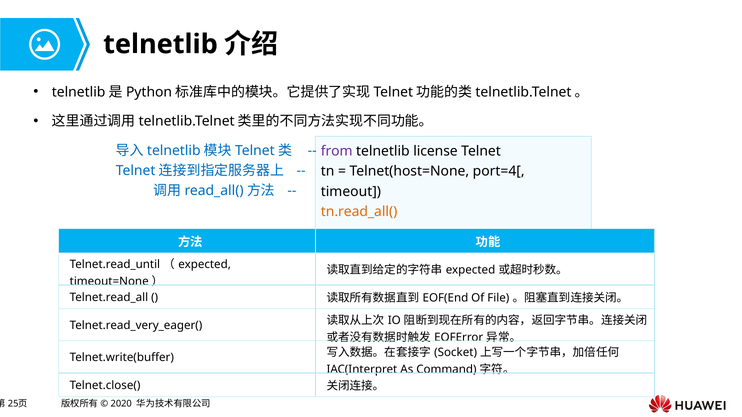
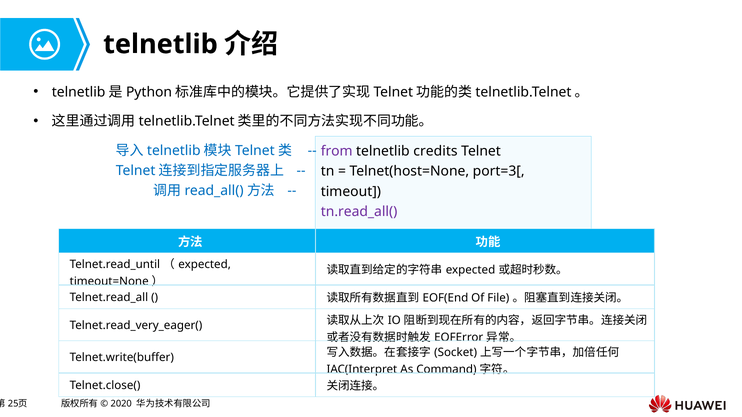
license: license -> credits
port=4[: port=4[ -> port=3[
tn.read_all( colour: orange -> purple
